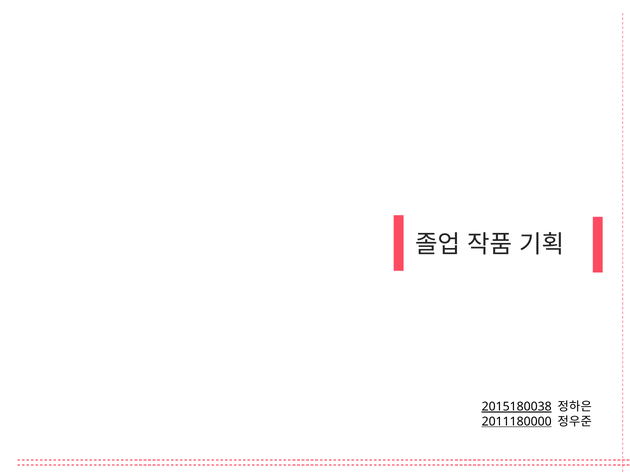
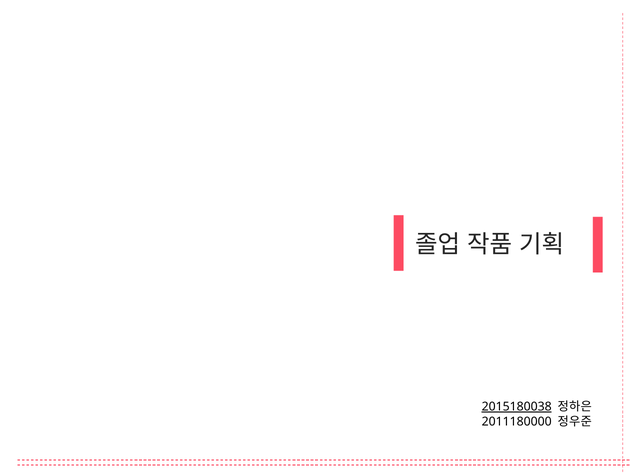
2011180000 underline: present -> none
